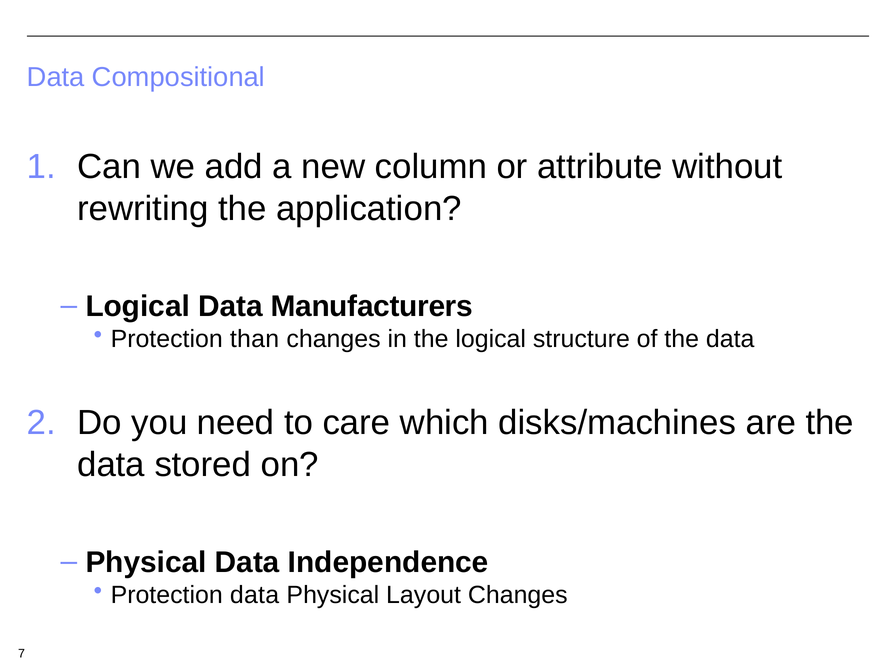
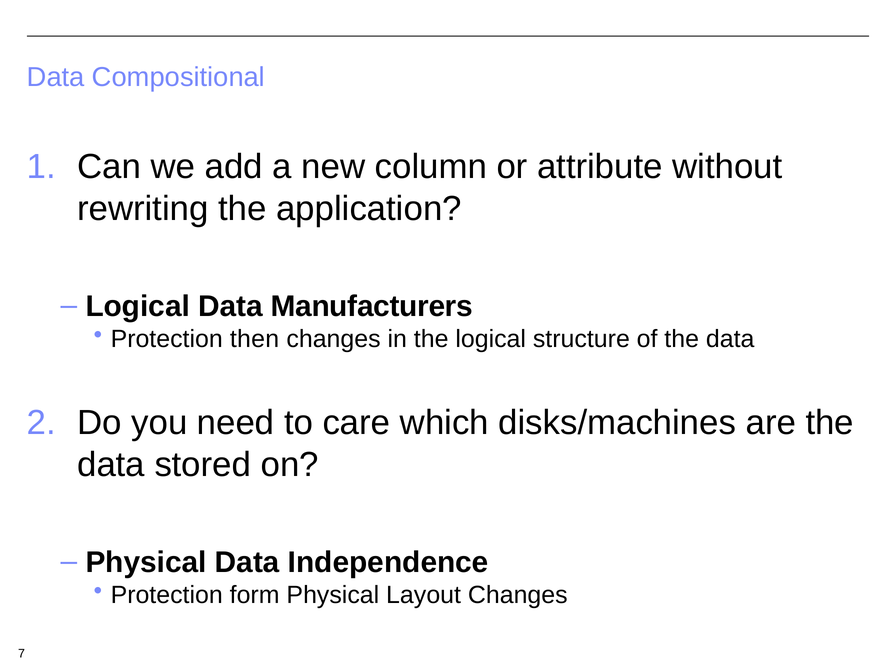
than: than -> then
Protection data: data -> form
